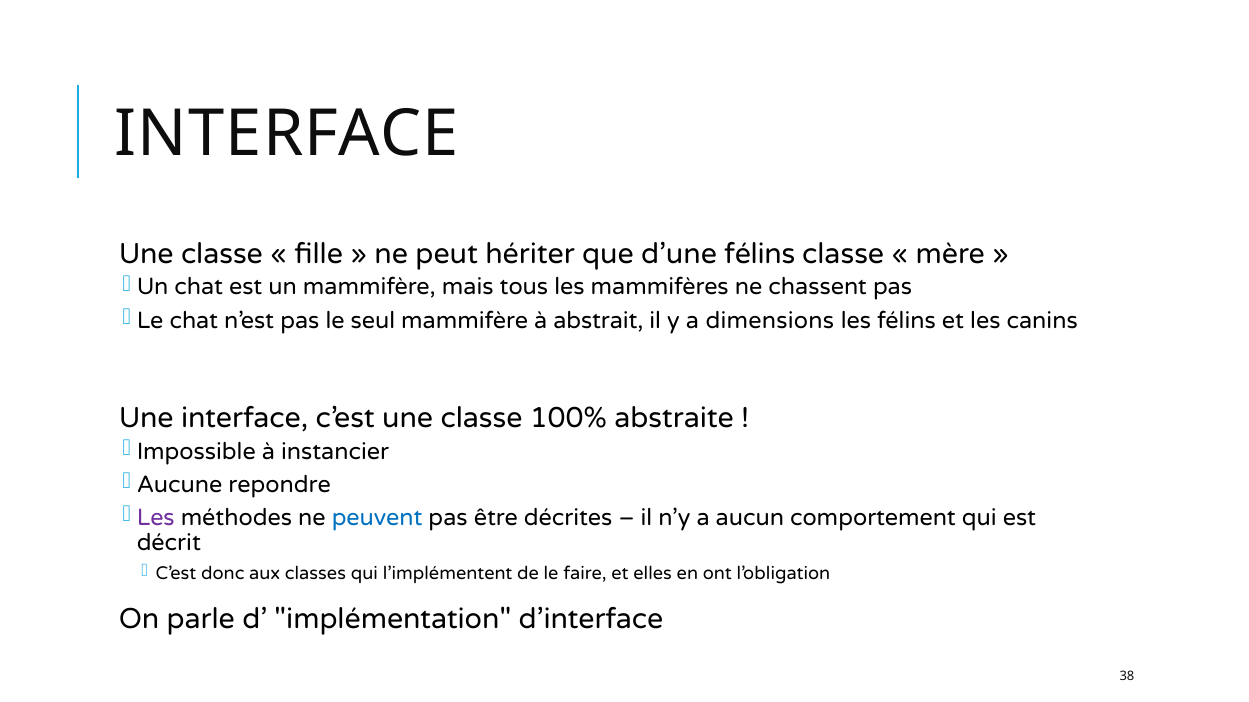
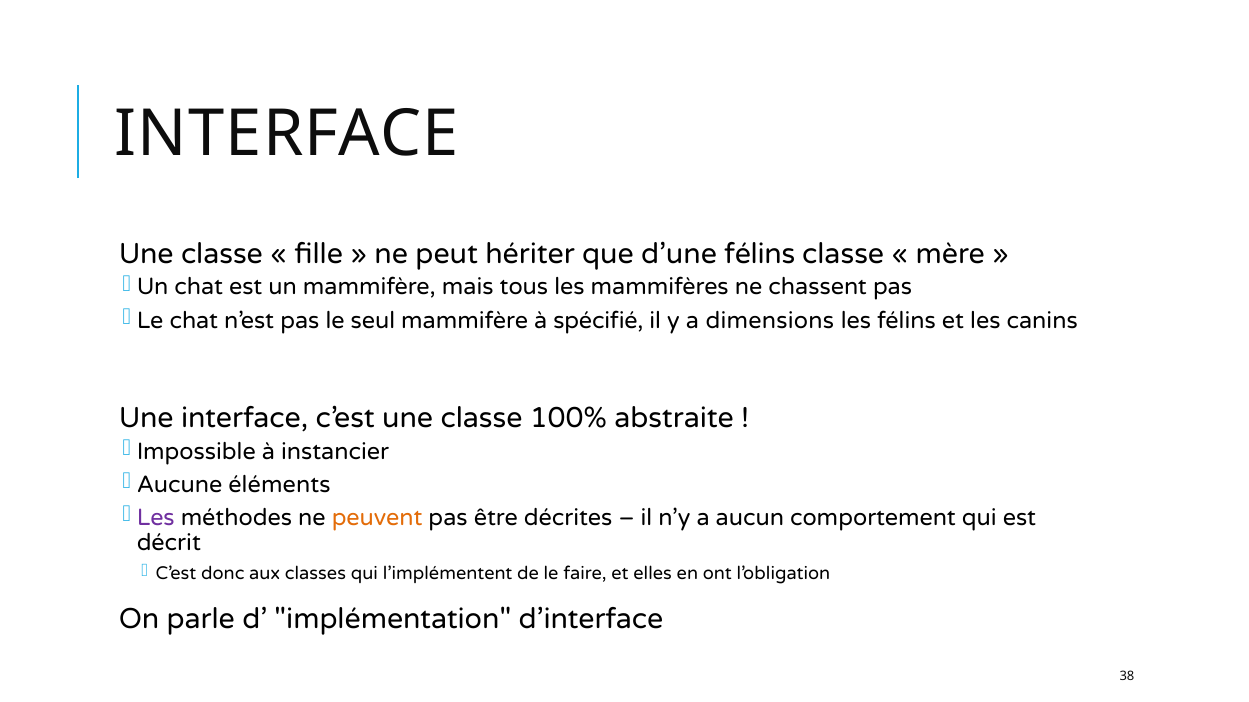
abstrait: abstrait -> spécifié
repondre: repondre -> éléments
peuvent colour: blue -> orange
